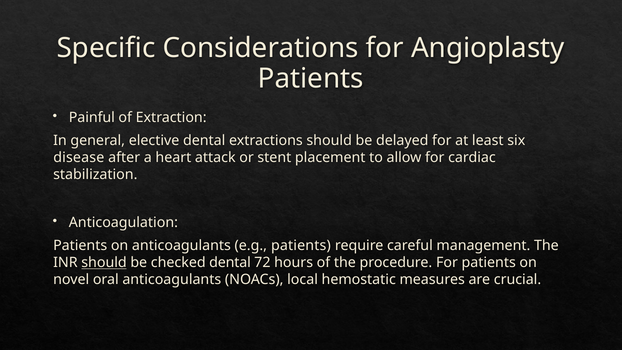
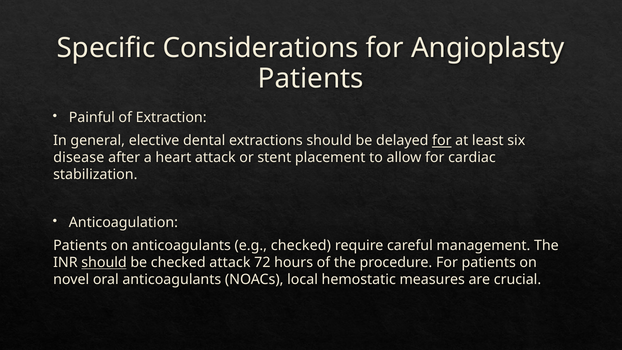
for at (442, 141) underline: none -> present
e.g patients: patients -> checked
checked dental: dental -> attack
